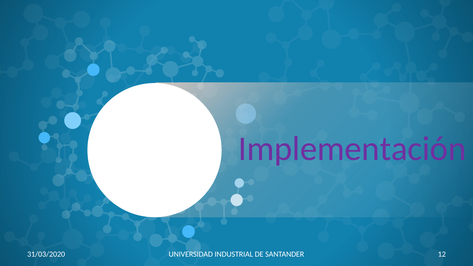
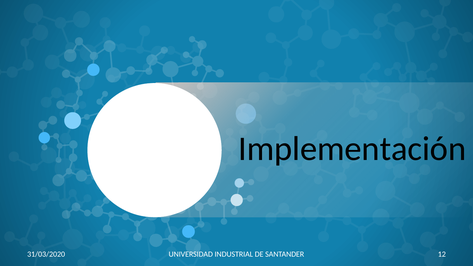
Implementación colour: purple -> black
